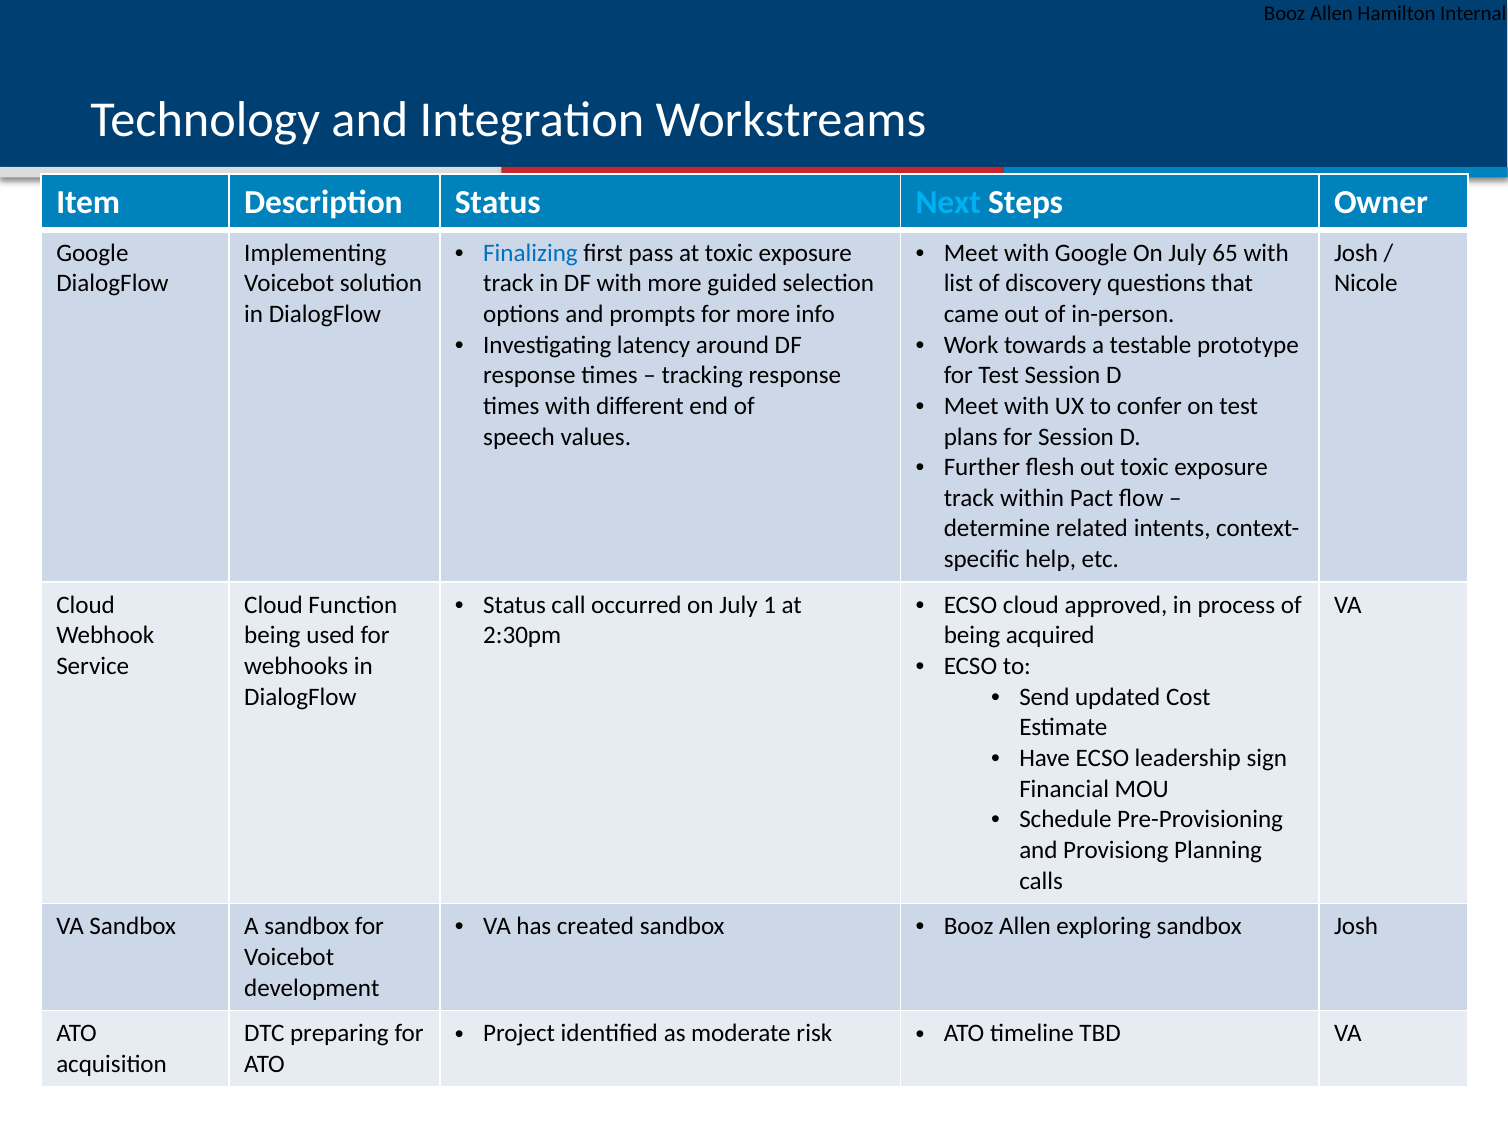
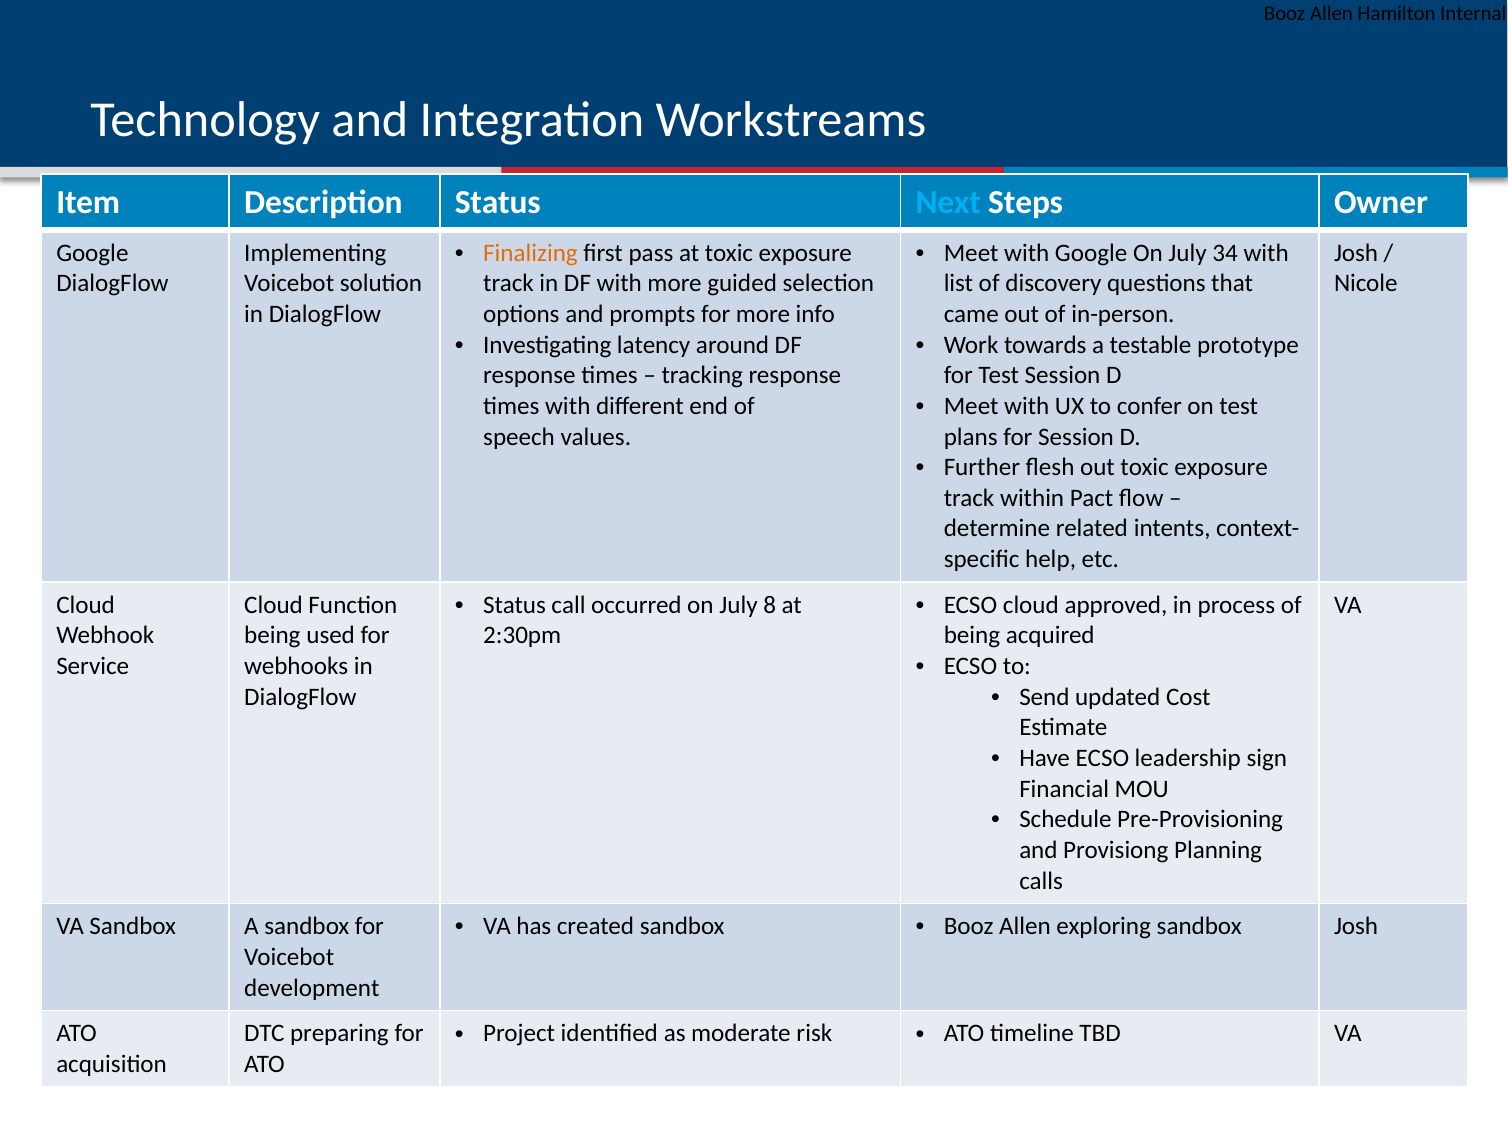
Finalizing colour: blue -> orange
65: 65 -> 34
1: 1 -> 8
